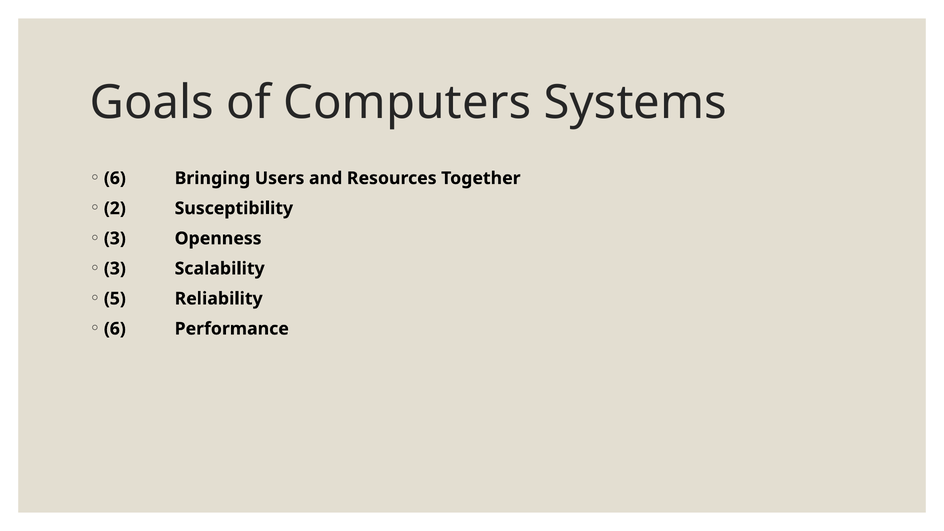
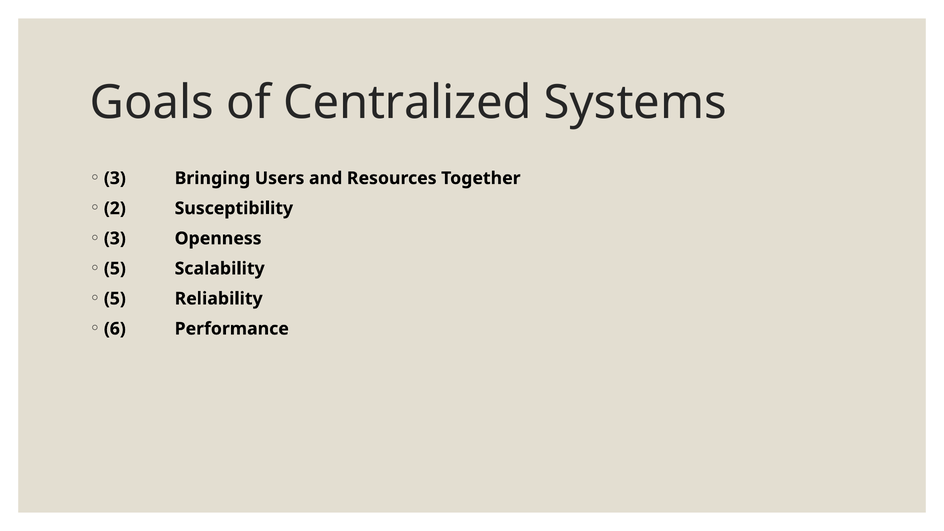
Computers: Computers -> Centralized
6 at (115, 178): 6 -> 3
3 at (115, 269): 3 -> 5
